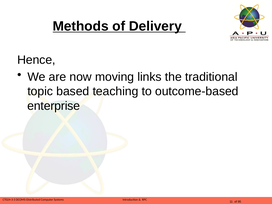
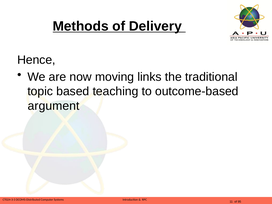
enterprise: enterprise -> argument
